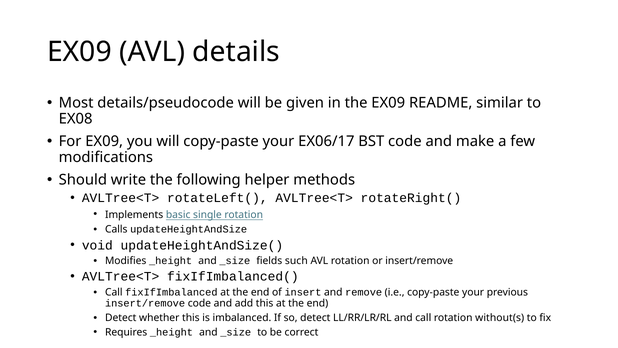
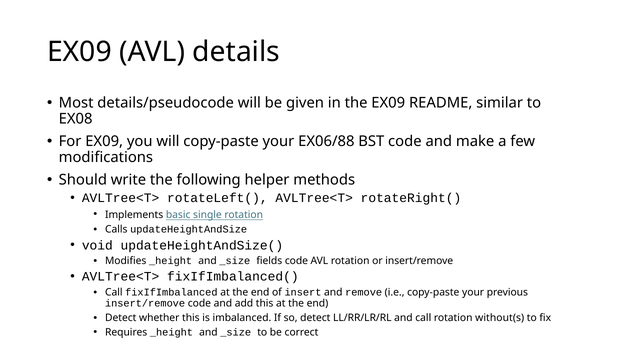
EX06/17: EX06/17 -> EX06/88
fields such: such -> code
